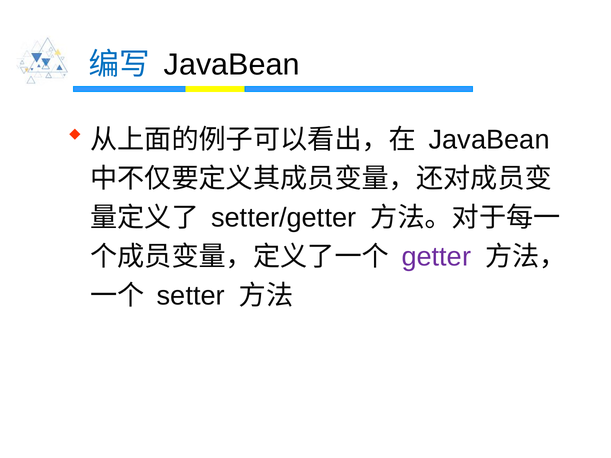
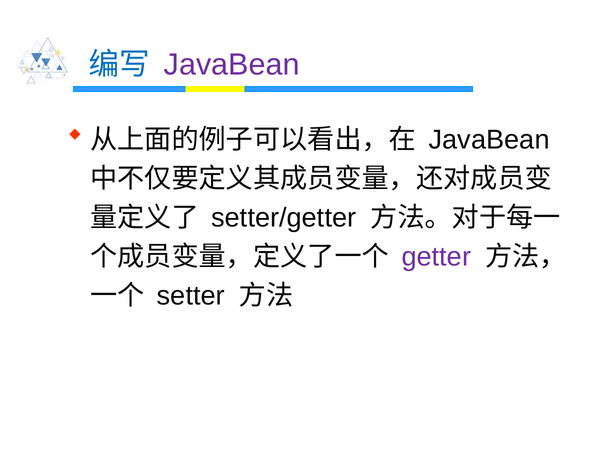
JavaBean at (232, 65) colour: black -> purple
